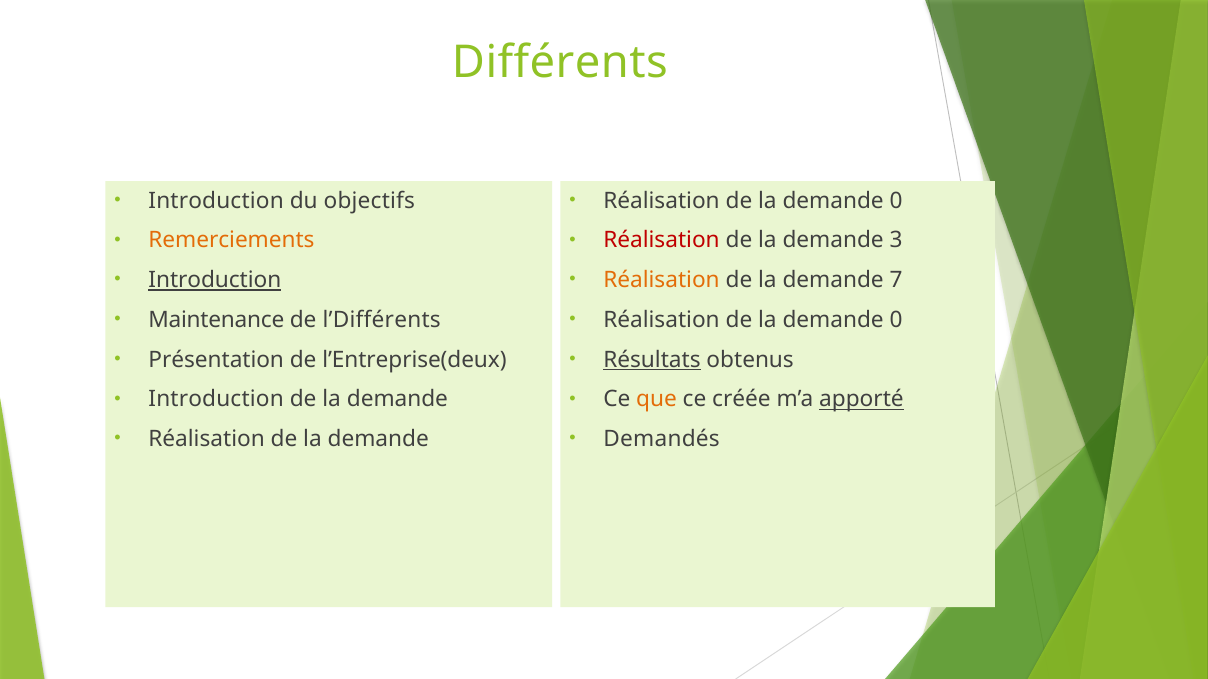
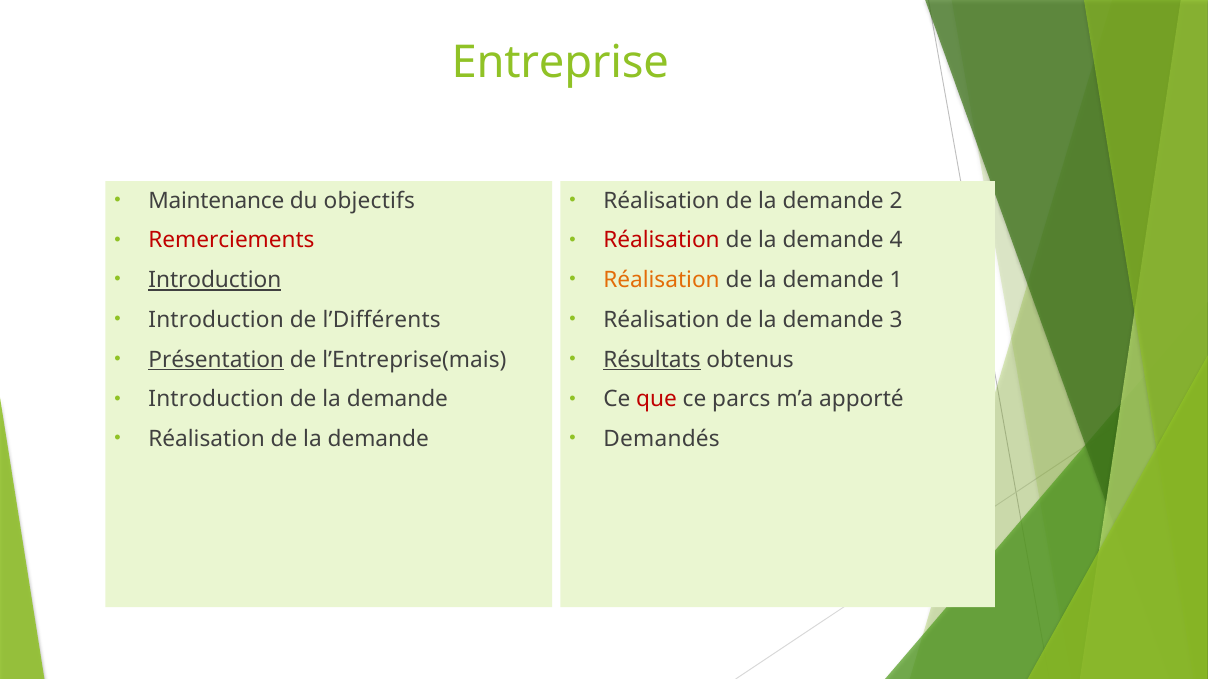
Différents: Différents -> Entreprise
Introduction at (216, 201): Introduction -> Maintenance
0 at (896, 201): 0 -> 2
Remerciements colour: orange -> red
3: 3 -> 4
7: 7 -> 1
Maintenance at (216, 320): Maintenance -> Introduction
0 at (896, 320): 0 -> 3
Présentation underline: none -> present
l’Entreprise(deux: l’Entreprise(deux -> l’Entreprise(mais
que colour: orange -> red
créée: créée -> parcs
apporté underline: present -> none
